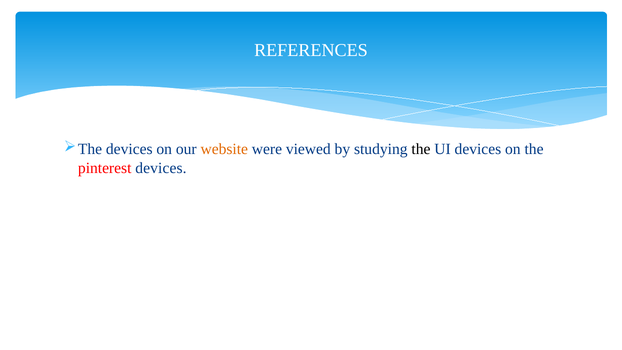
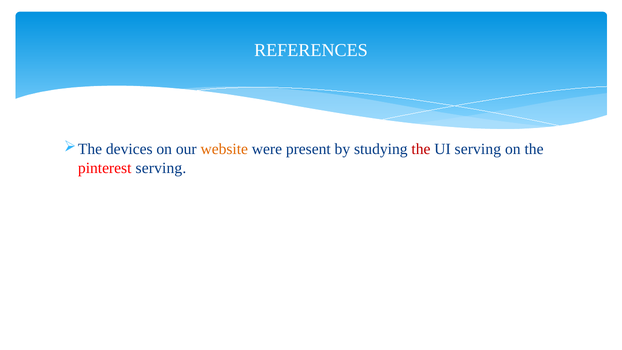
viewed: viewed -> present
the at (421, 149) colour: black -> red
UI devices: devices -> serving
pinterest devices: devices -> serving
